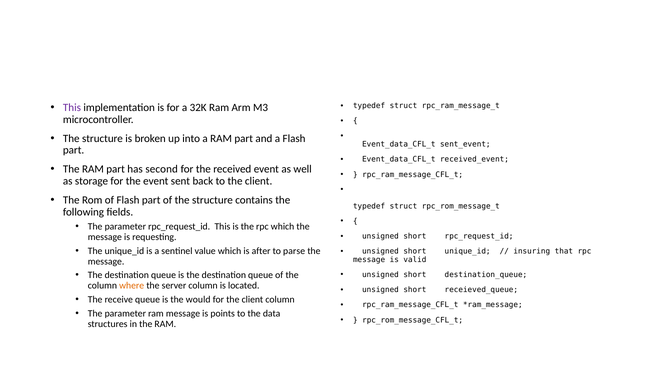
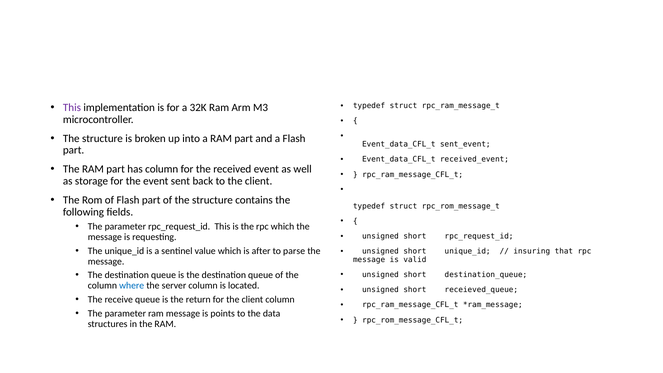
has second: second -> column
where colour: orange -> blue
would: would -> return
